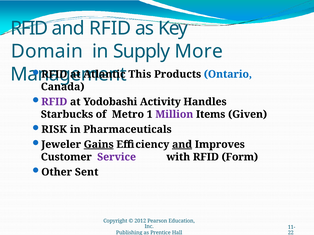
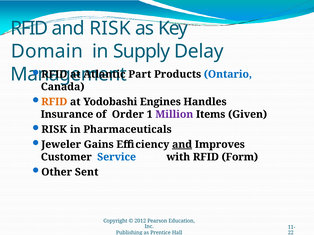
and RFID: RFID -> RISK
More: More -> Delay
This: This -> Part
RFID at (54, 102) colour: purple -> orange
Activity: Activity -> Engines
Starbucks: Starbucks -> Insurance
Metro: Metro -> Order
Gains underline: present -> none
Service colour: purple -> blue
